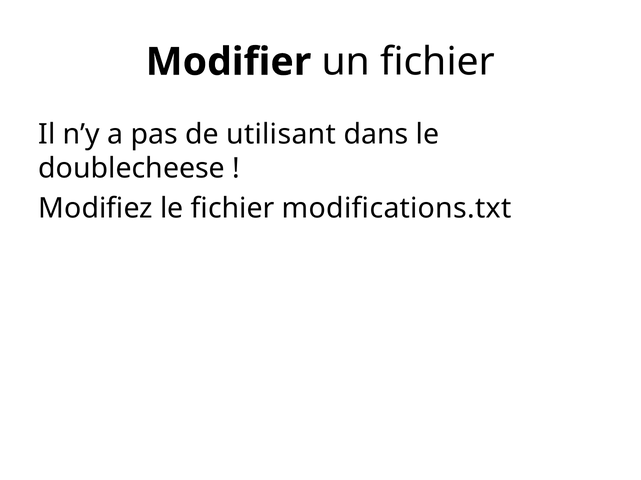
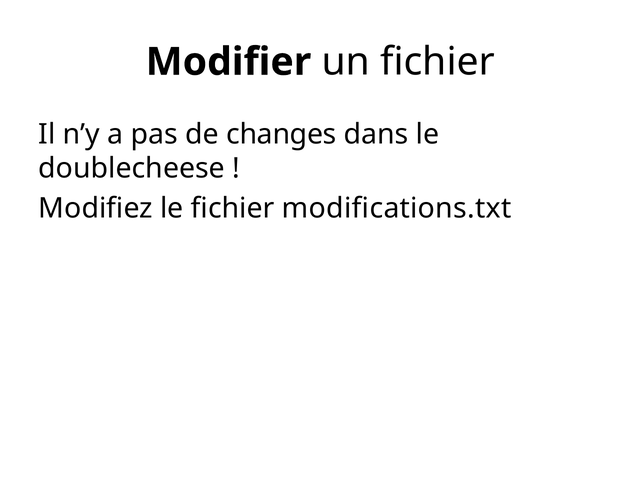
utilisant: utilisant -> changes
